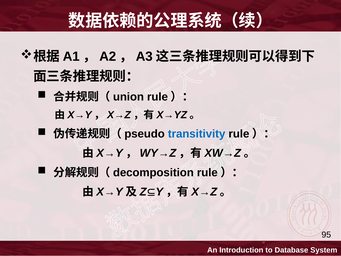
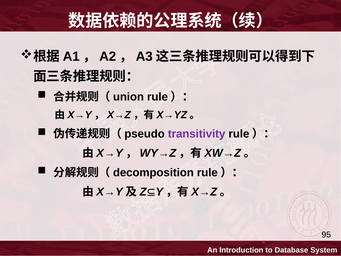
transitivity colour: blue -> purple
